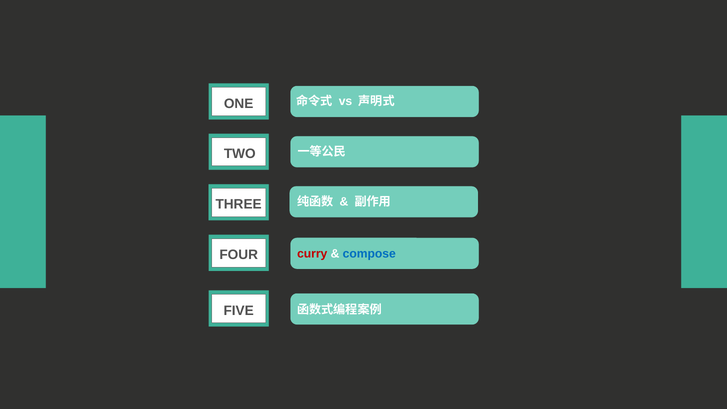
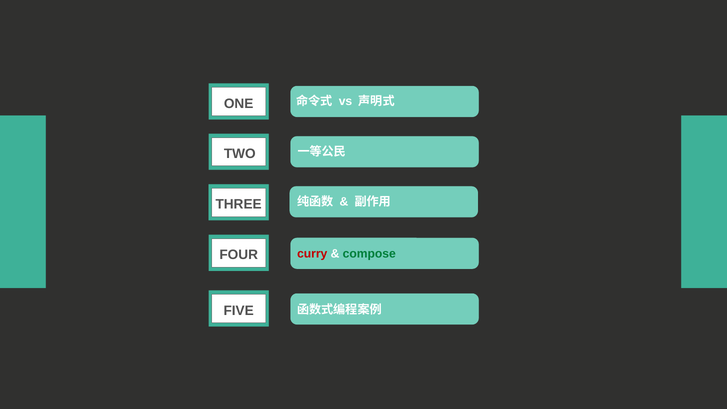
compose colour: blue -> green
